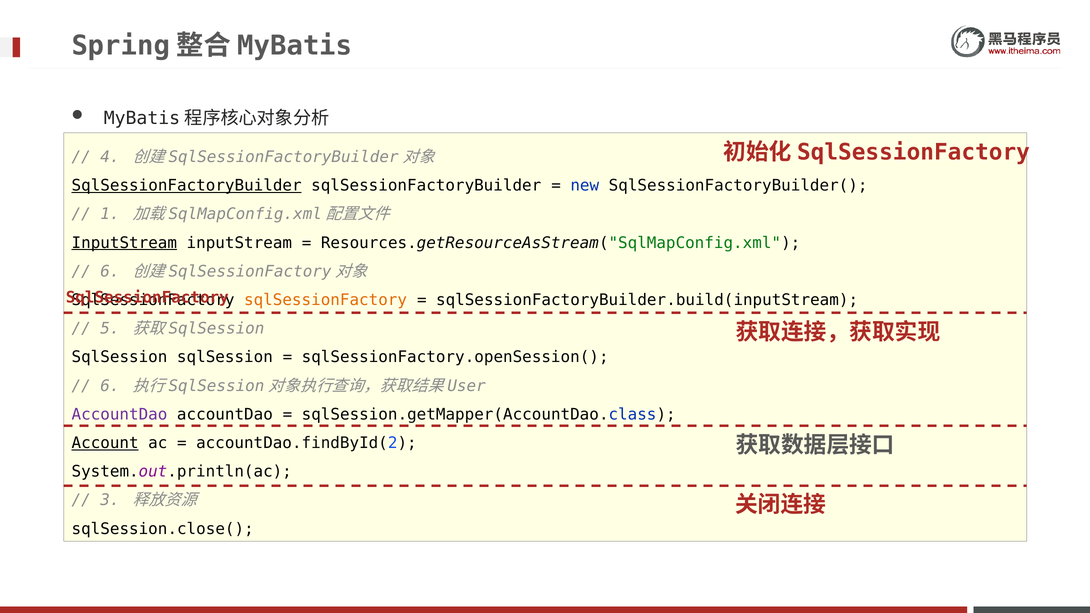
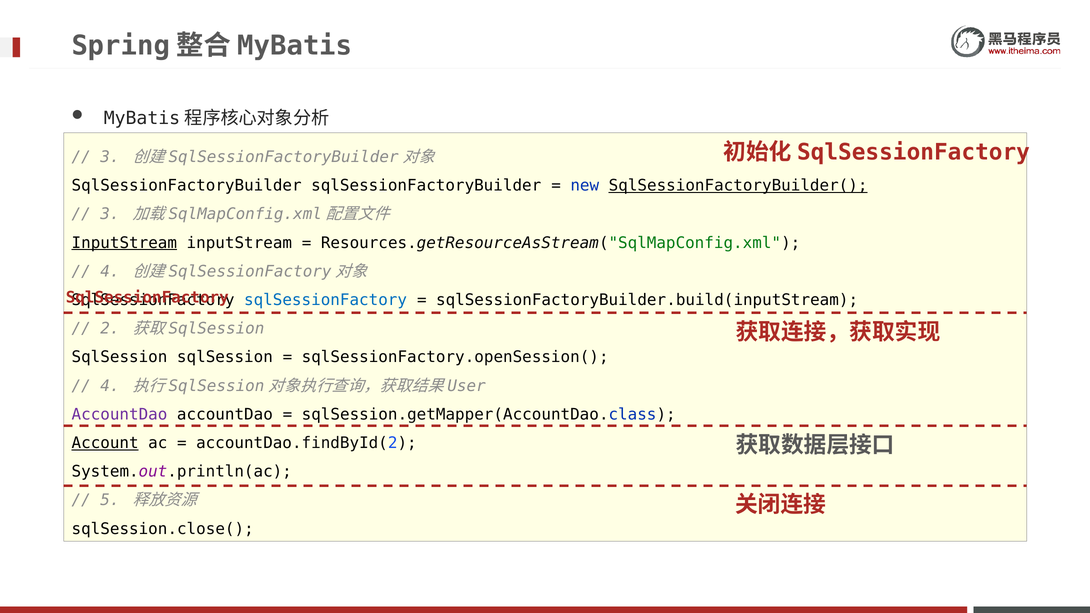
4 at (110, 157): 4 -> 3
SqlSessionFactoryBuilder at (187, 186) underline: present -> none
SqlSessionFactoryBuilder( underline: none -> present
1 at (110, 214): 1 -> 3
6 at (110, 271): 6 -> 4
sqlSessionFactory at (326, 300) colour: orange -> blue
5: 5 -> 2
6 at (110, 386): 6 -> 4
3: 3 -> 5
